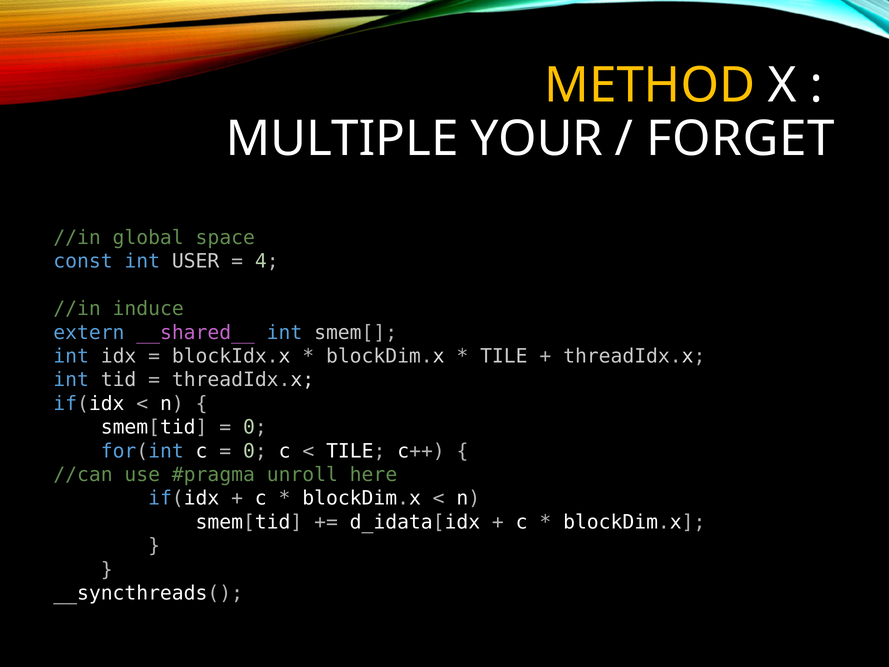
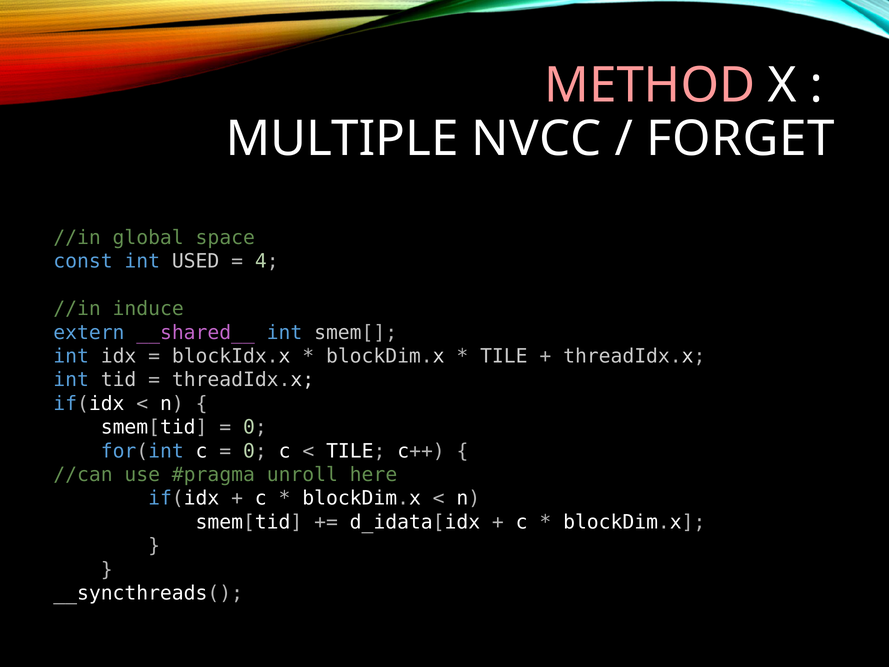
METHOD colour: yellow -> pink
YOUR: YOUR -> NVCC
USER: USER -> USED
